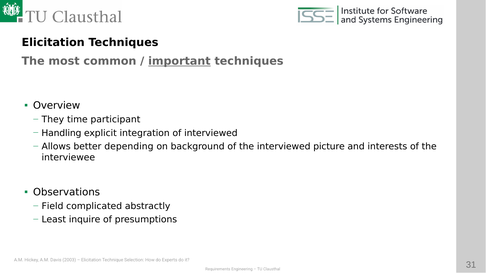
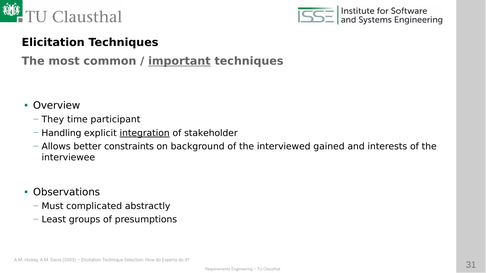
integration underline: none -> present
of interviewed: interviewed -> stakeholder
depending: depending -> constraints
picture: picture -> gained
Field: Field -> Must
inquire: inquire -> groups
